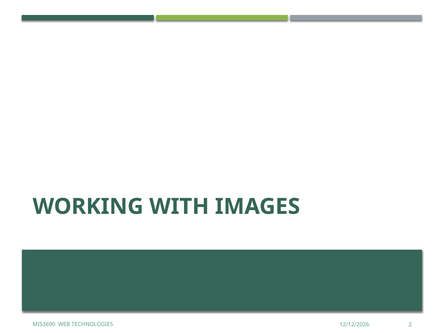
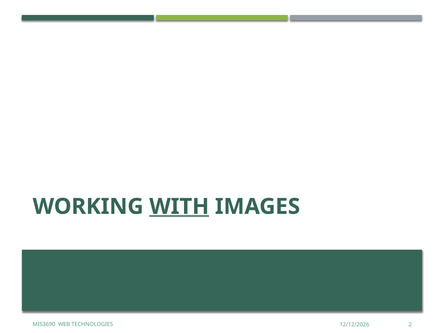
WITH underline: none -> present
